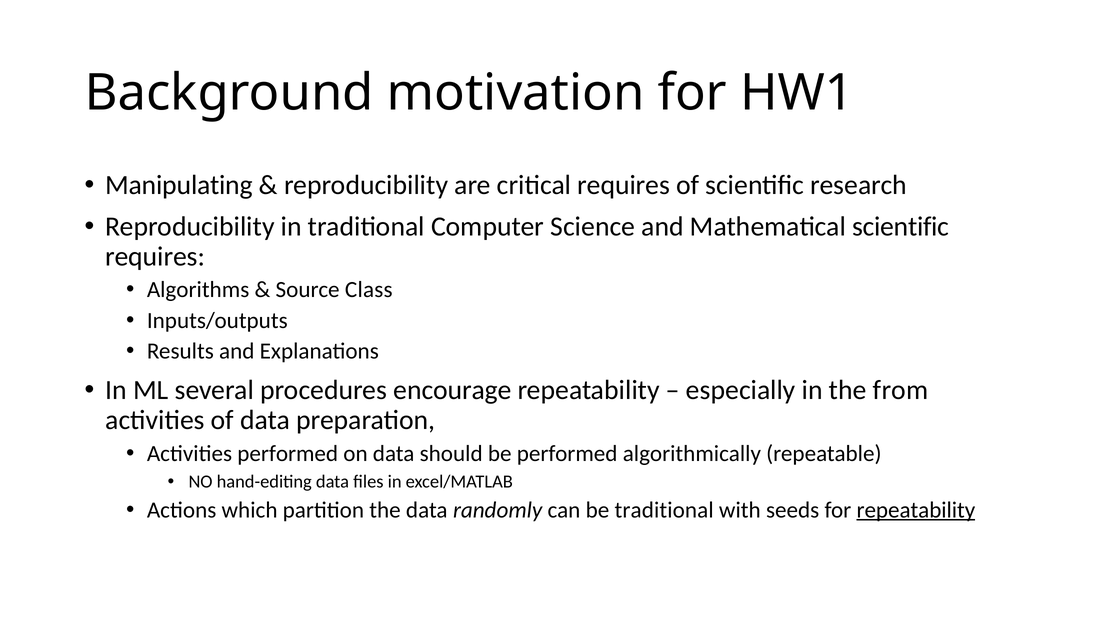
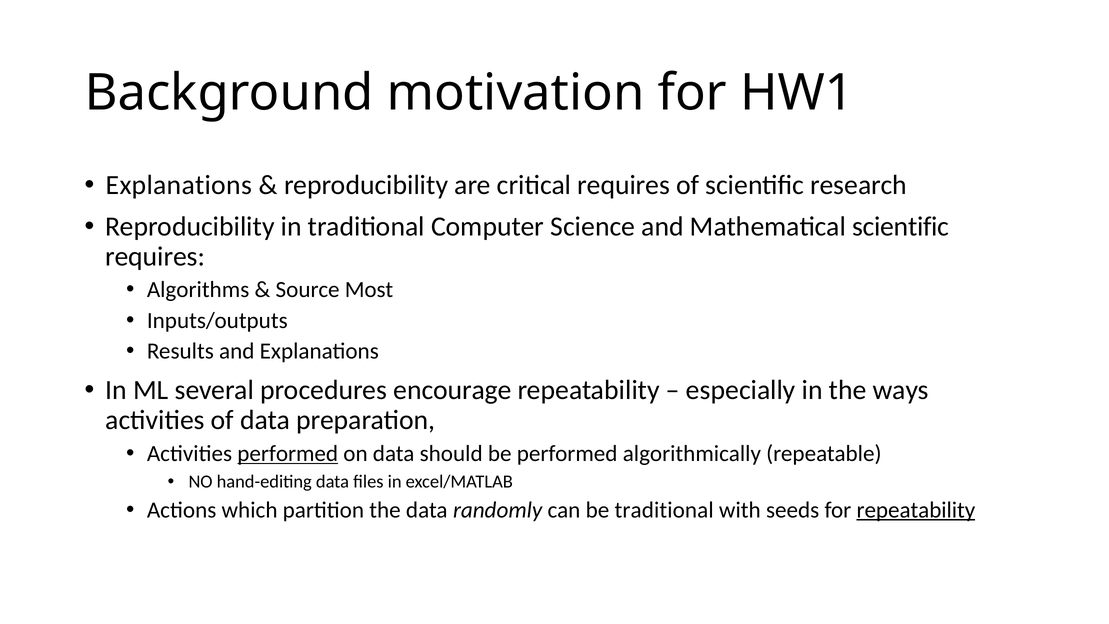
Manipulating at (179, 185): Manipulating -> Explanations
Class: Class -> Most
from: from -> ways
performed at (288, 453) underline: none -> present
